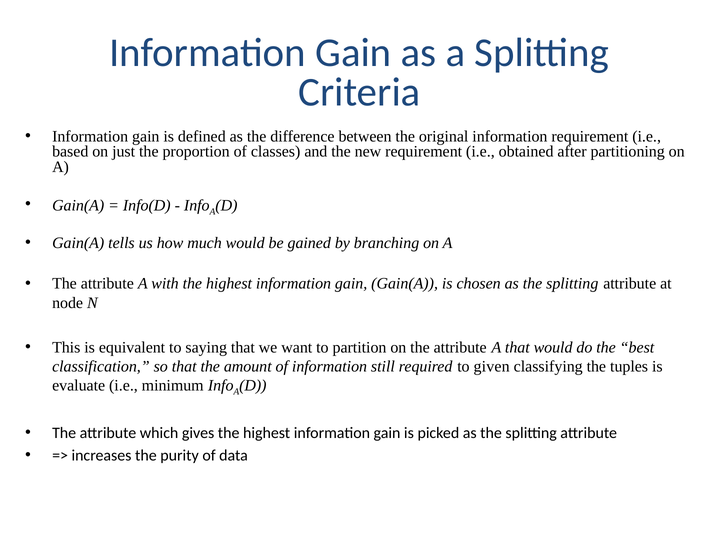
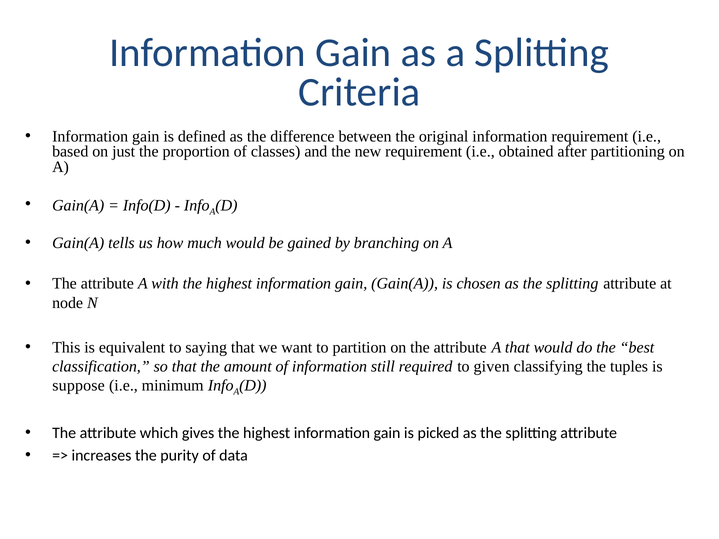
evaluate: evaluate -> suppose
